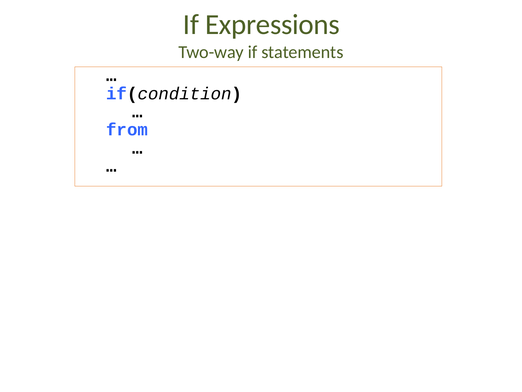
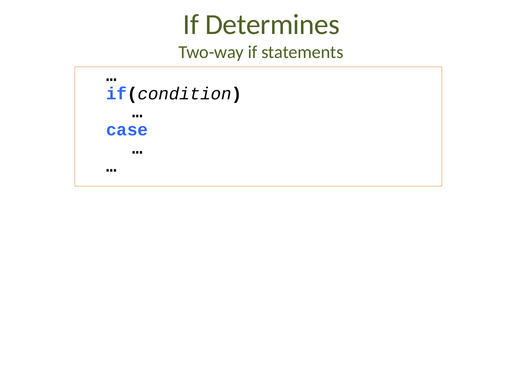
Expressions: Expressions -> Determines
from: from -> case
